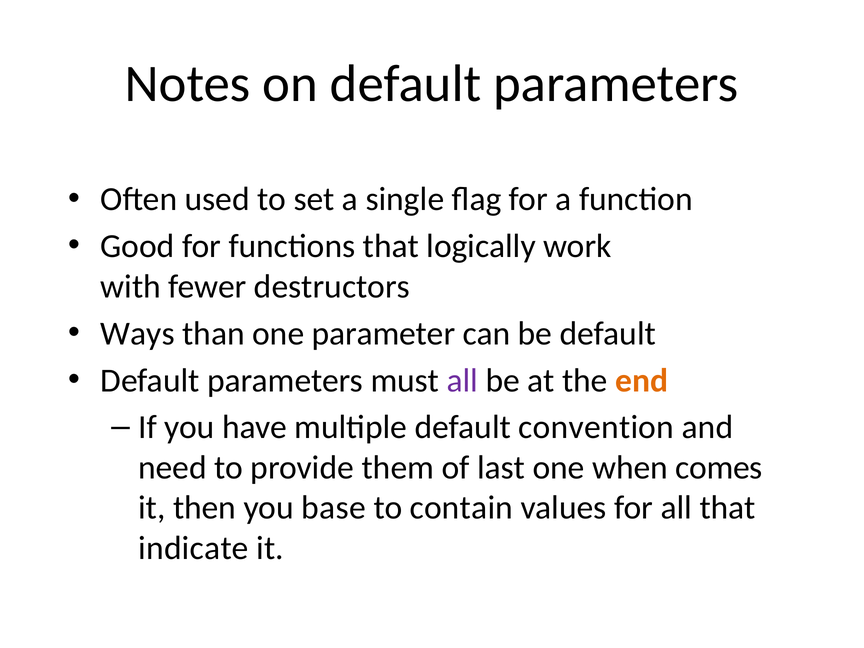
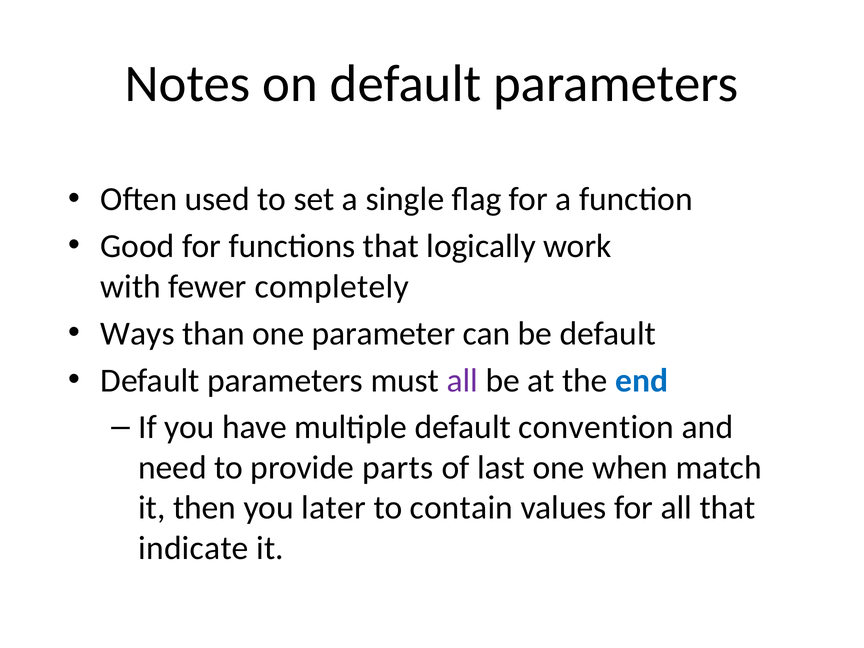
destructors: destructors -> completely
end colour: orange -> blue
them: them -> parts
comes: comes -> match
base: base -> later
